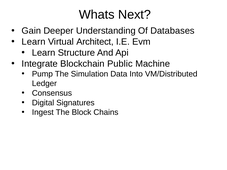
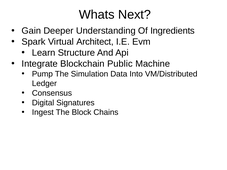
Databases: Databases -> Ingredients
Learn at (34, 42): Learn -> Spark
